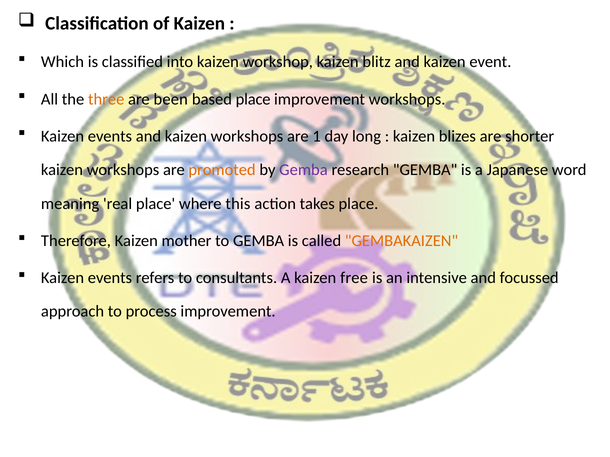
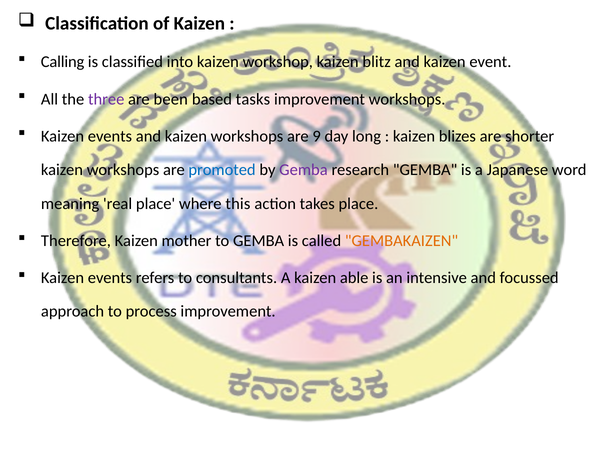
Which: Which -> Calling
three colour: orange -> purple
based place: place -> tasks
1: 1 -> 9
promoted colour: orange -> blue
free: free -> able
